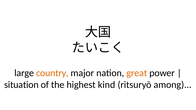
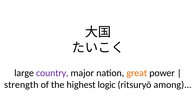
country colour: orange -> purple
situation: situation -> strength
kind: kind -> logic
